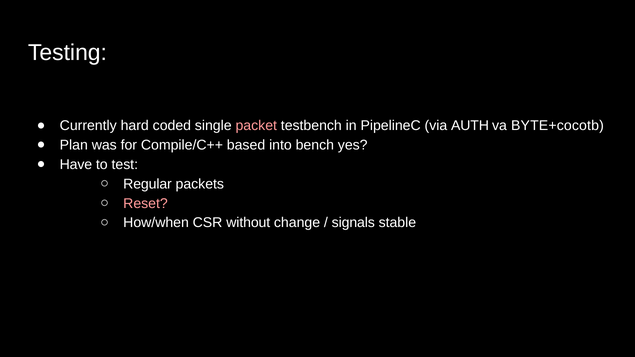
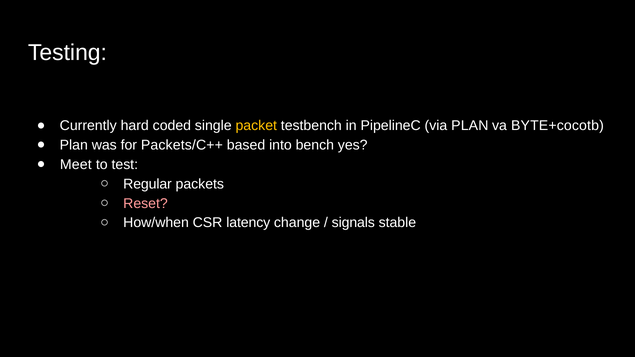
packet colour: pink -> yellow
via AUTH: AUTH -> PLAN
Compile/C++: Compile/C++ -> Packets/C++
Have: Have -> Meet
without: without -> latency
